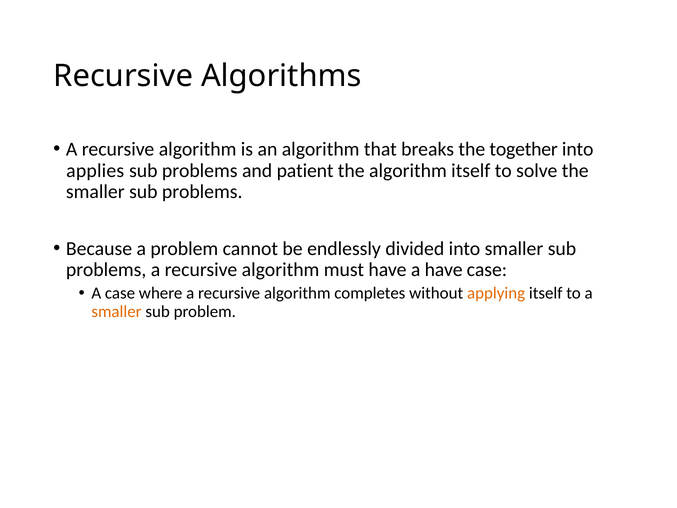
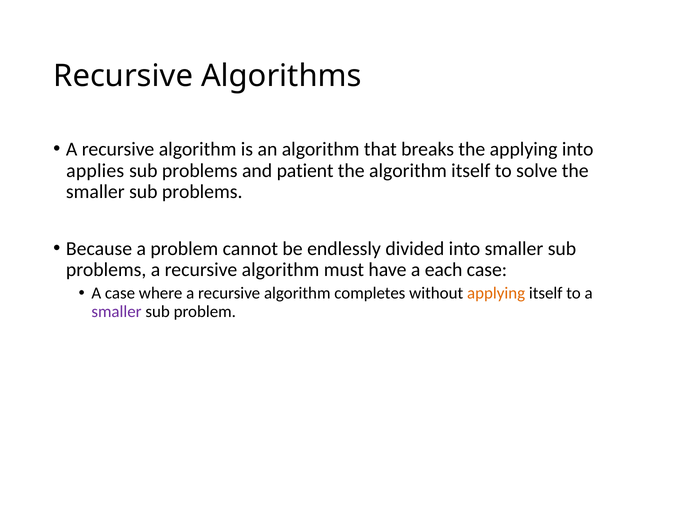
the together: together -> applying
a have: have -> each
smaller at (117, 311) colour: orange -> purple
